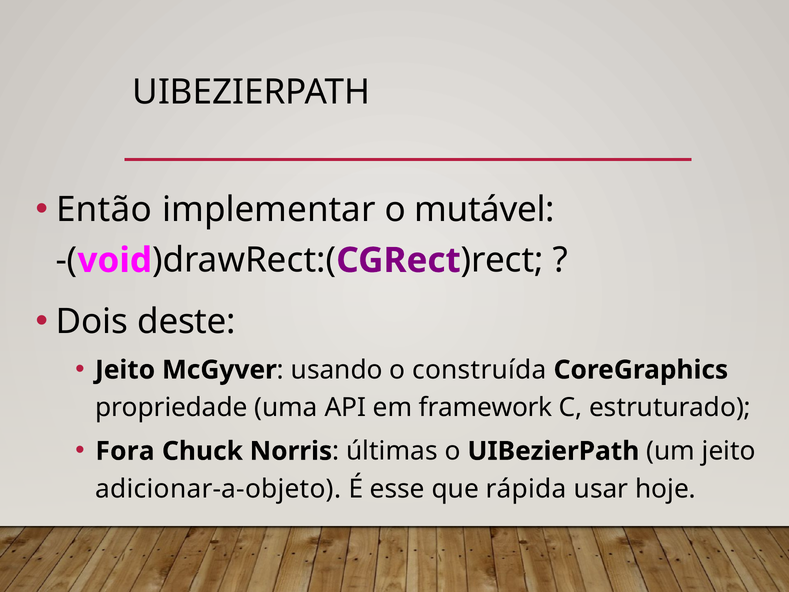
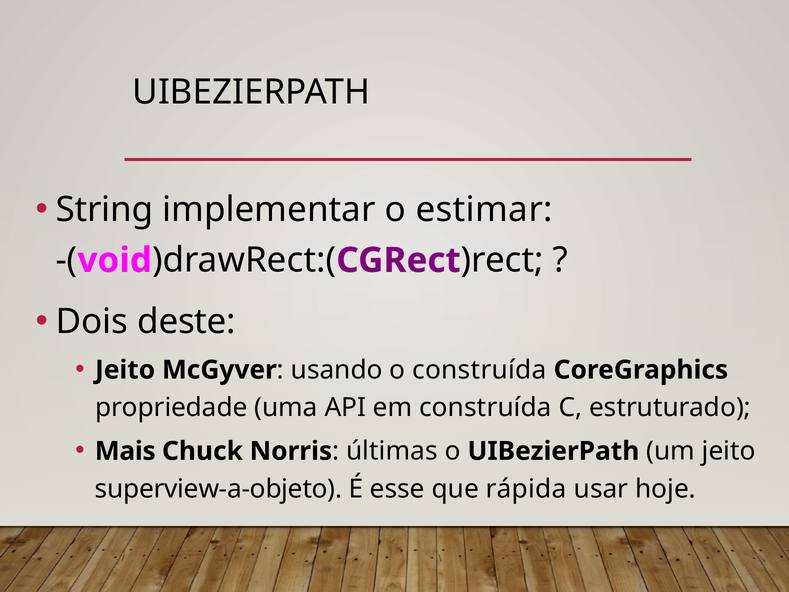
Então: Então -> String
mutável: mutável -> estimar
em framework: framework -> construída
Fora: Fora -> Mais
adicionar-a-objeto: adicionar-a-objeto -> superview-a-objeto
